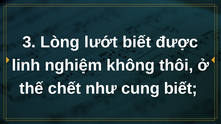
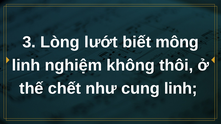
được: được -> mông
cung biết: biết -> linh
